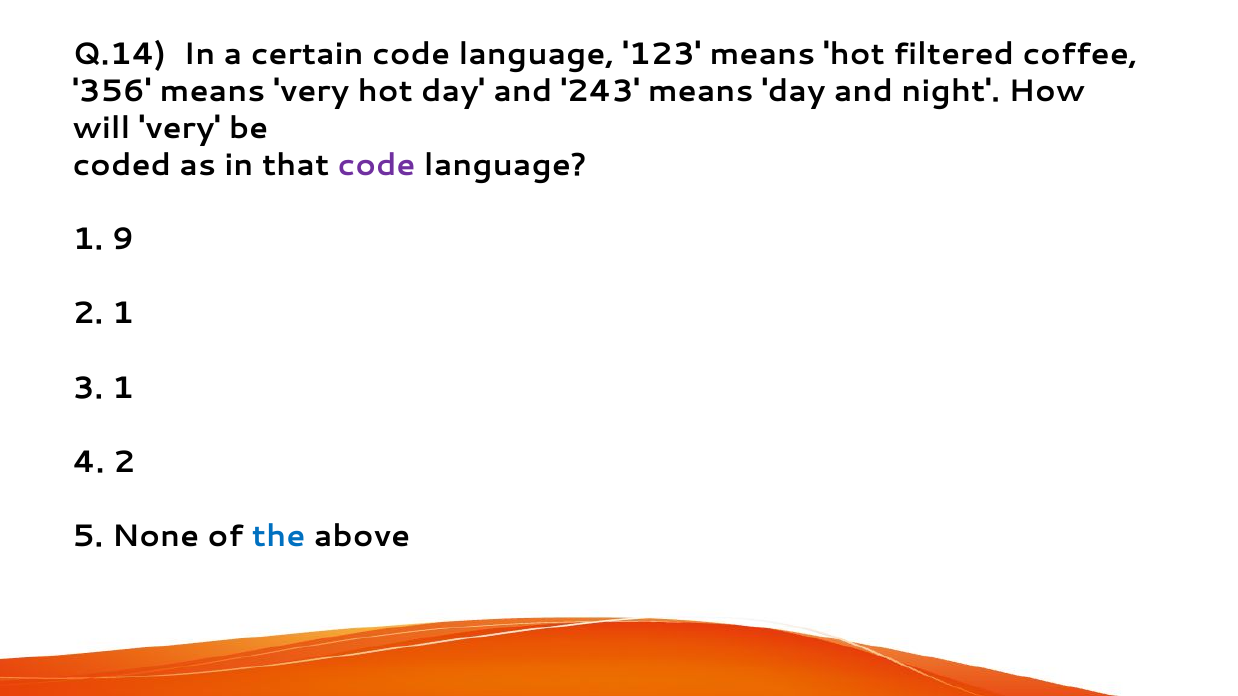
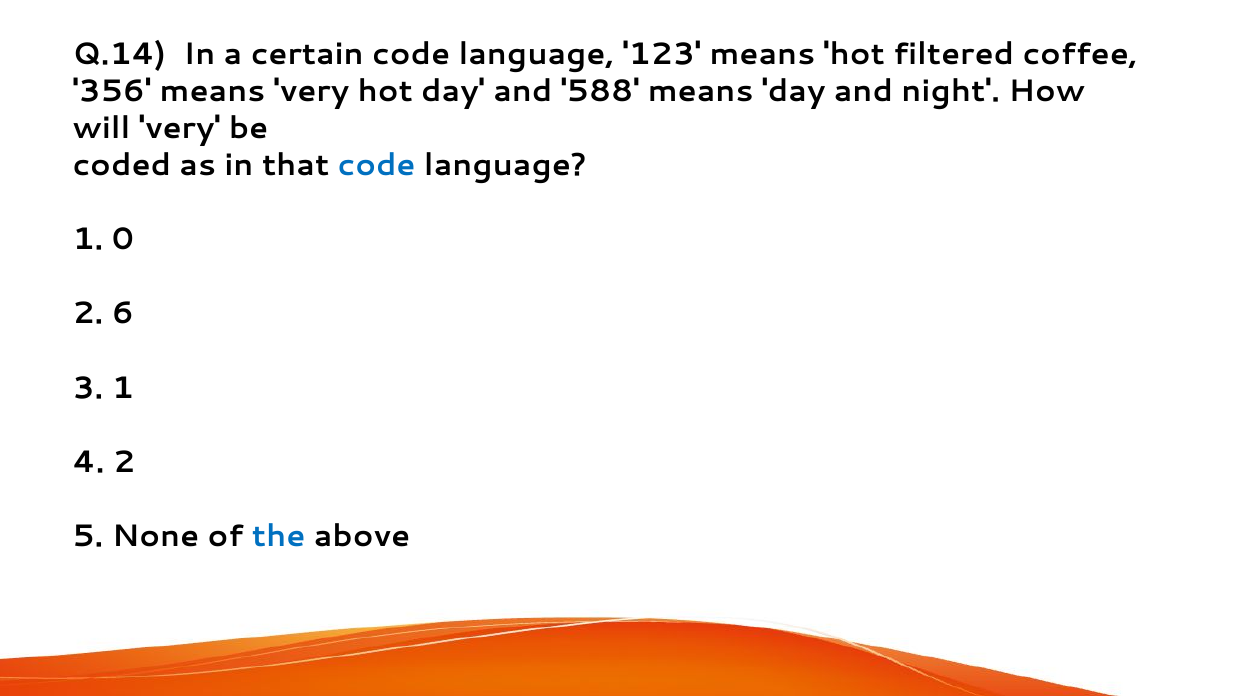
243: 243 -> 588
code at (377, 165) colour: purple -> blue
9: 9 -> 0
2 1: 1 -> 6
